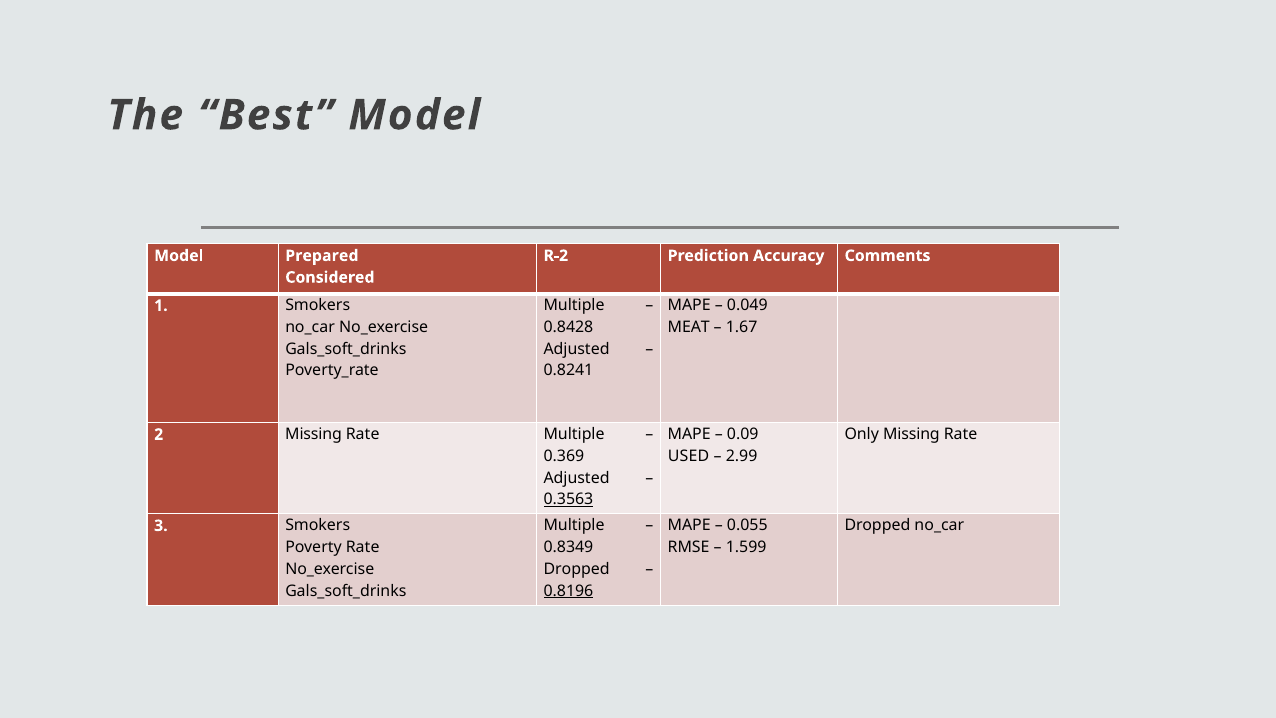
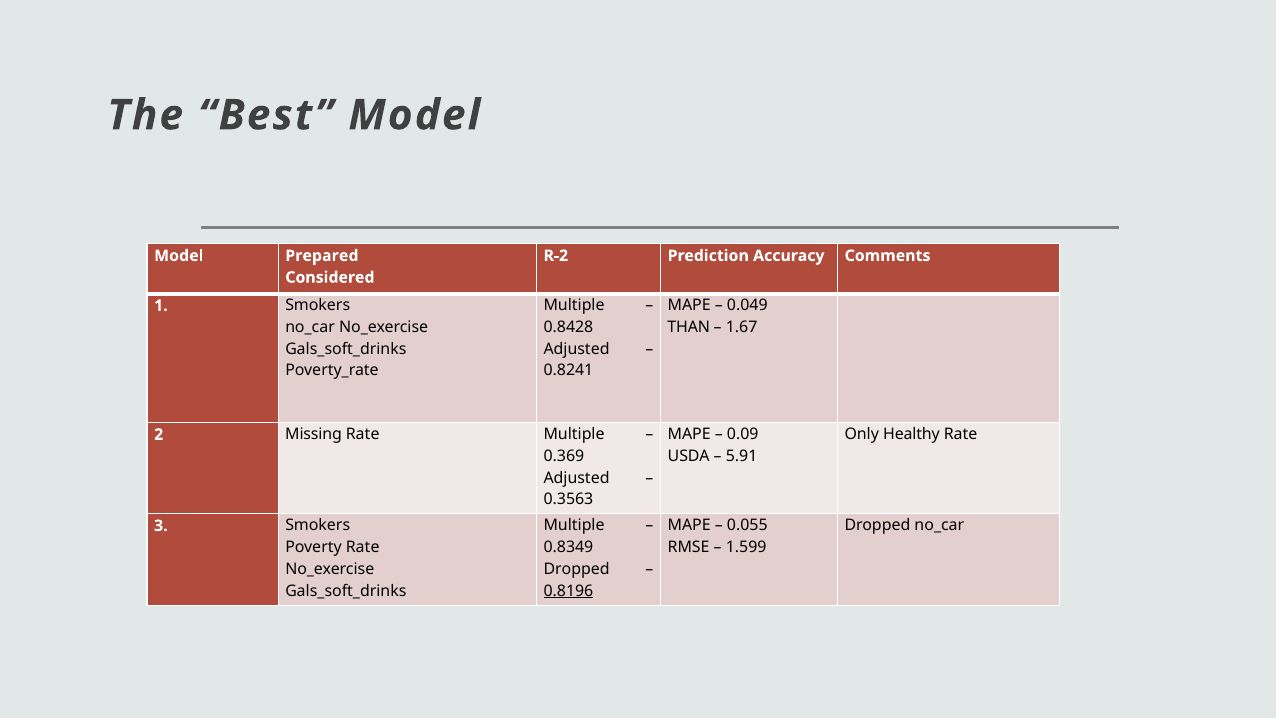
MEAT: MEAT -> THAN
Only Missing: Missing -> Healthy
USED: USED -> USDA
2.99: 2.99 -> 5.91
0.3563 underline: present -> none
